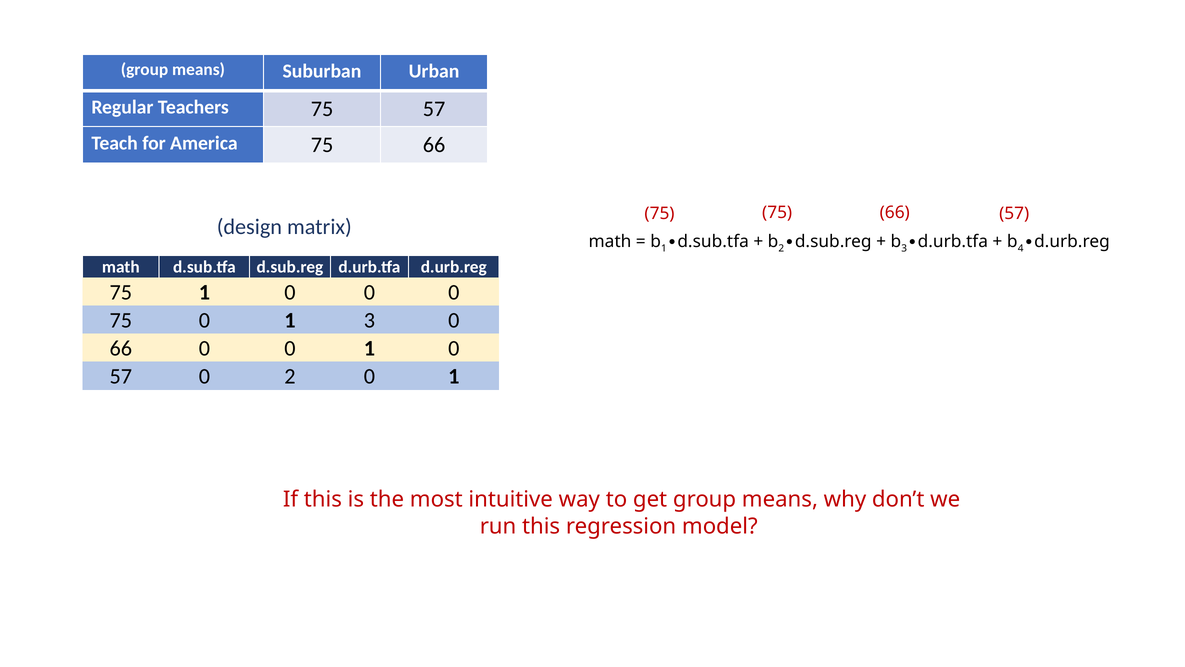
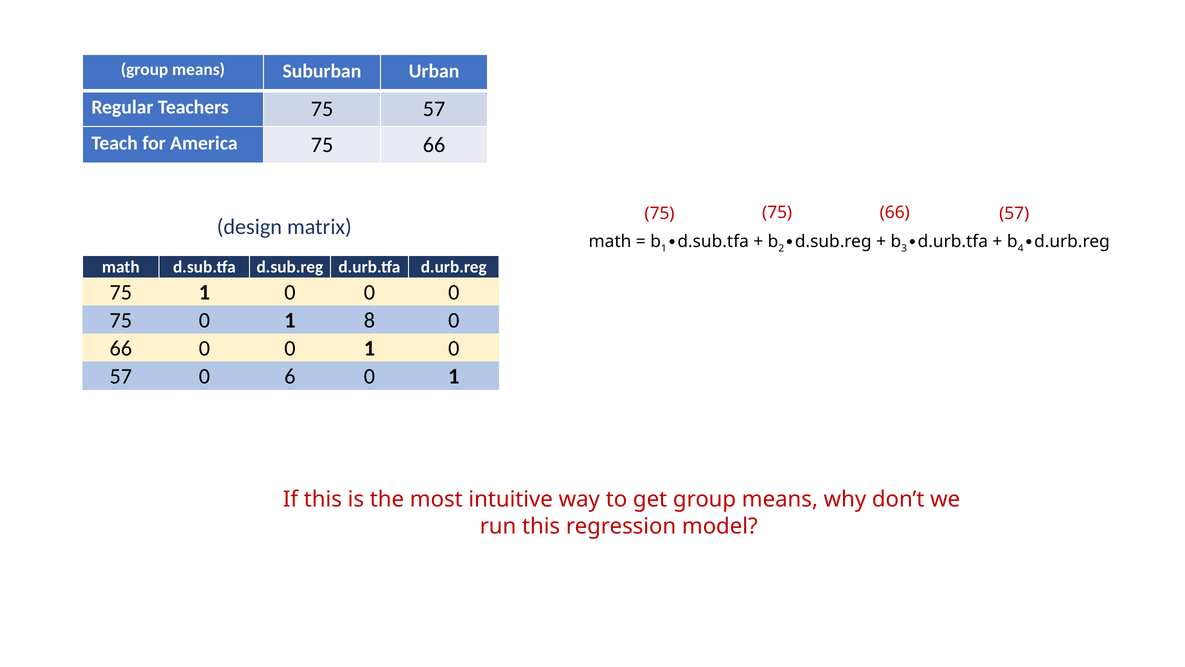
1 3: 3 -> 8
0 2: 2 -> 6
